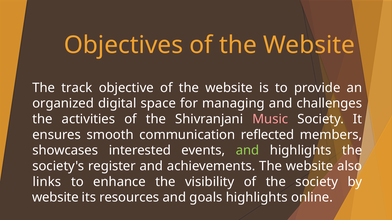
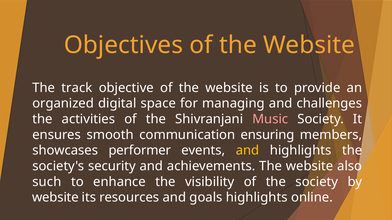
reflected: reflected -> ensuring
interested: interested -> performer
and at (248, 151) colour: light green -> yellow
register: register -> security
links: links -> such
